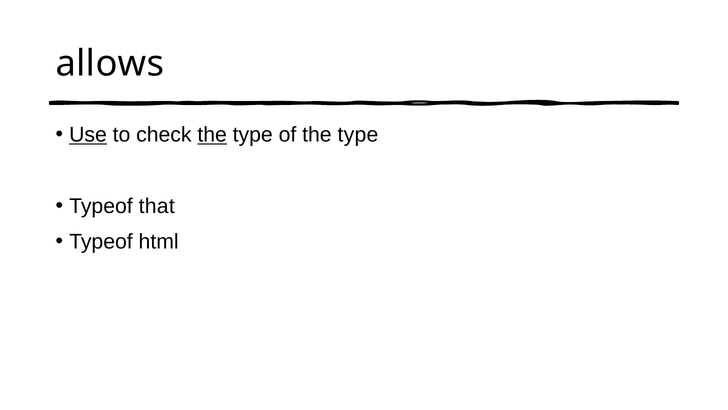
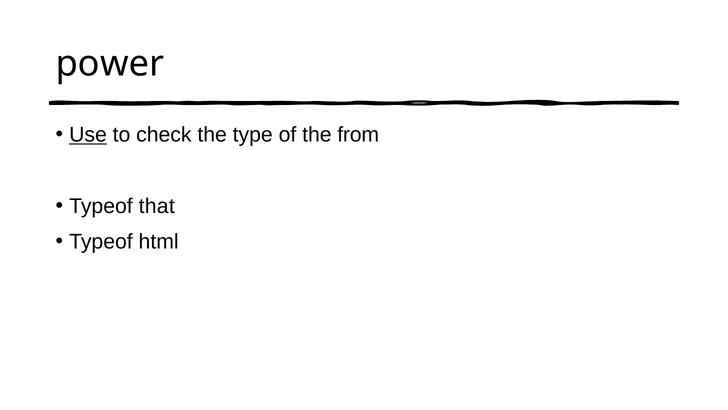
allows: allows -> power
the at (212, 135) underline: present -> none
of the type: type -> from
